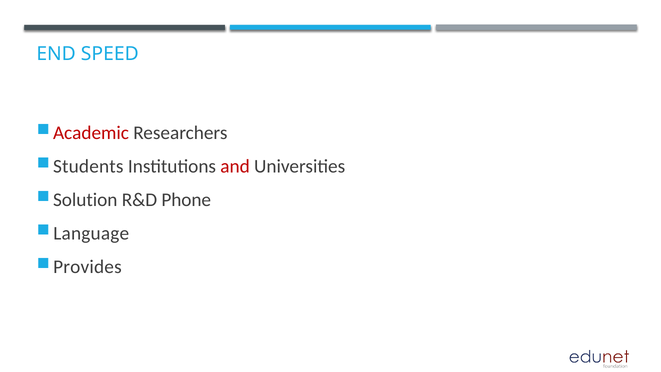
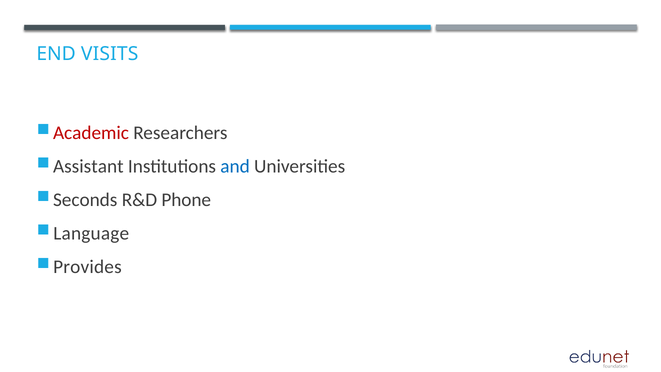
SPEED: SPEED -> VISITS
Students: Students -> Assistant
and colour: red -> blue
Solution: Solution -> Seconds
